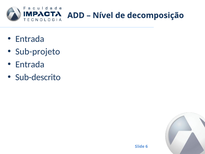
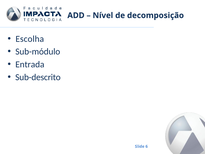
Entrada at (30, 39): Entrada -> Escolha
Sub-projeto: Sub-projeto -> Sub-módulo
